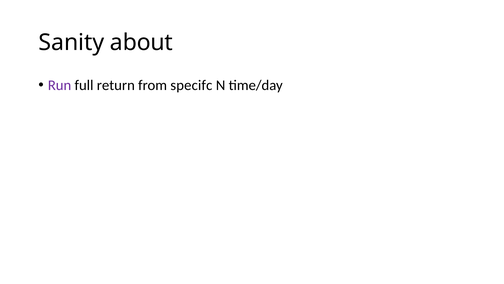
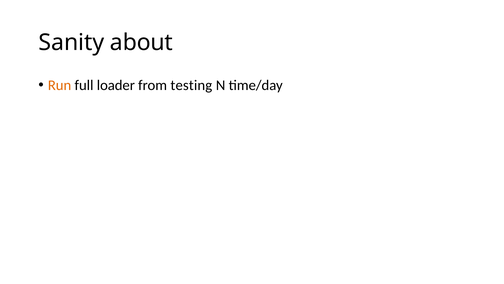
Run colour: purple -> orange
return: return -> loader
specifc: specifc -> testing
